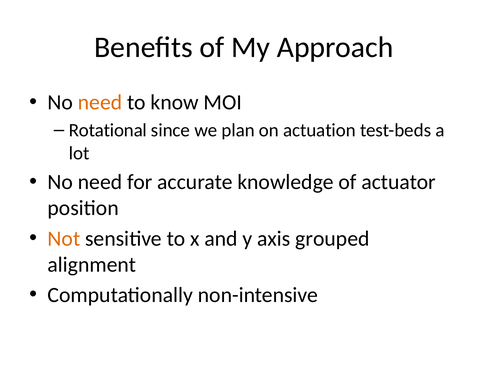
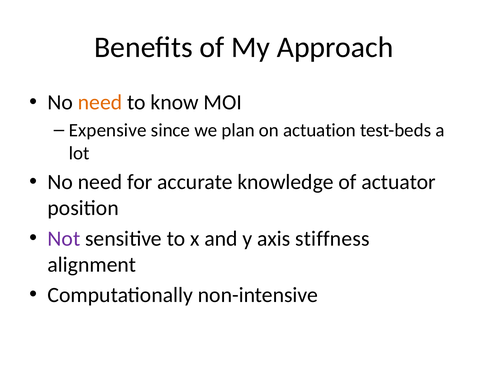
Rotational: Rotational -> Expensive
Not colour: orange -> purple
grouped: grouped -> stiffness
